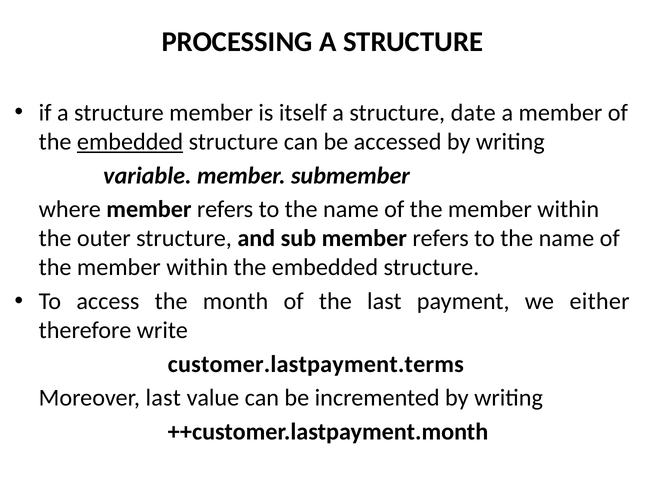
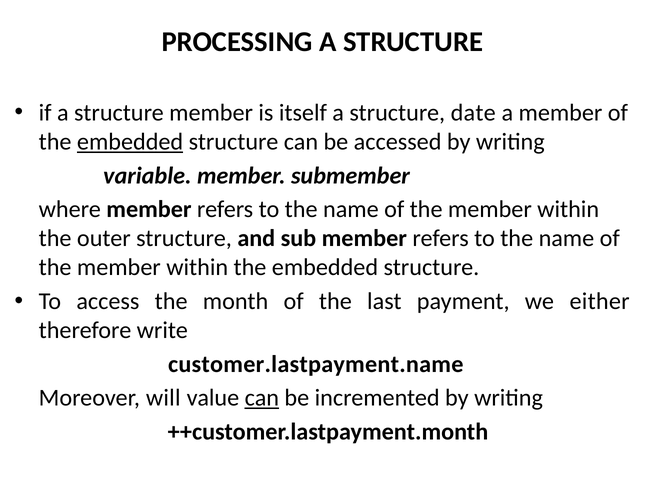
customer.lastpayment.terms: customer.lastpayment.terms -> customer.lastpayment.name
Moreover last: last -> will
can at (262, 399) underline: none -> present
